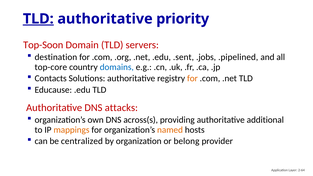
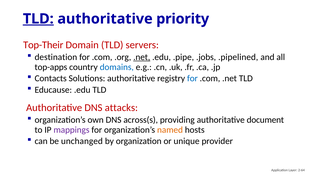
Top-Soon: Top-Soon -> Top-Their
.net at (142, 57) underline: none -> present
.sent: .sent -> .pipe
top-core: top-core -> top-apps
for at (192, 79) colour: orange -> blue
additional: additional -> document
mappings colour: orange -> purple
centralized: centralized -> unchanged
belong: belong -> unique
